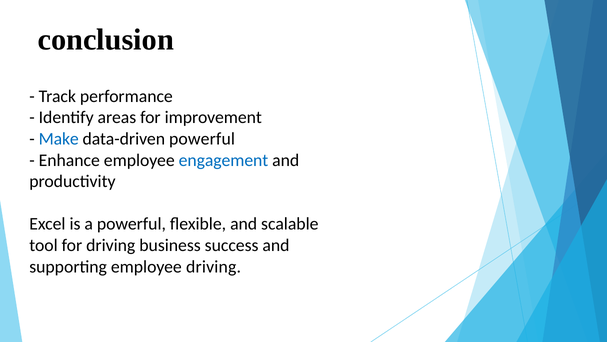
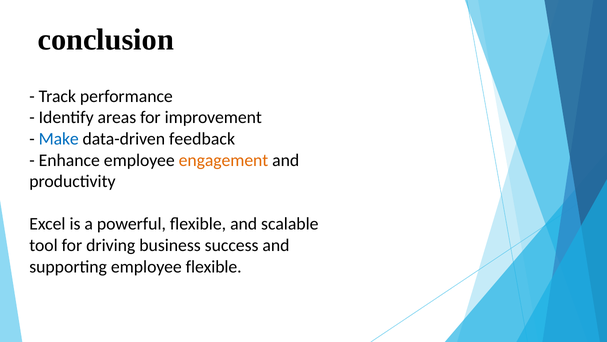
data-driven powerful: powerful -> feedback
engagement colour: blue -> orange
employee driving: driving -> flexible
